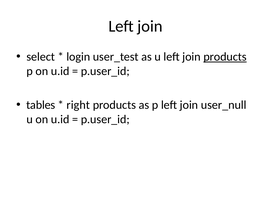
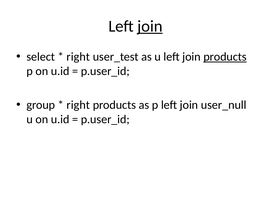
join at (150, 26) underline: none -> present
login at (78, 57): login -> right
tables: tables -> group
